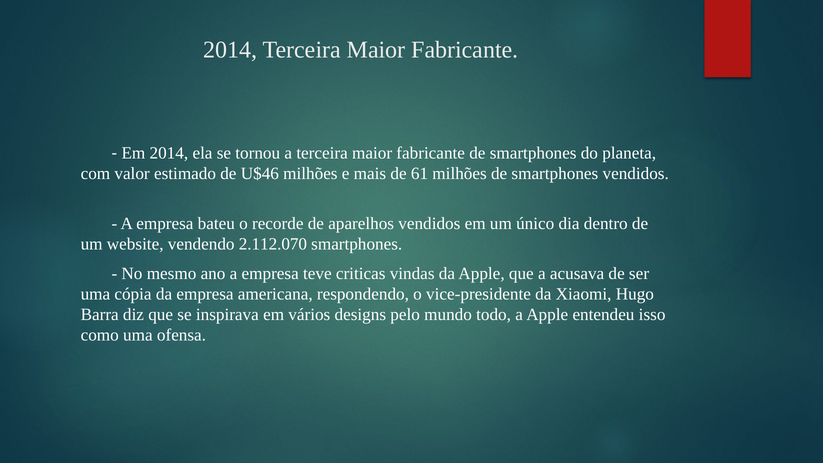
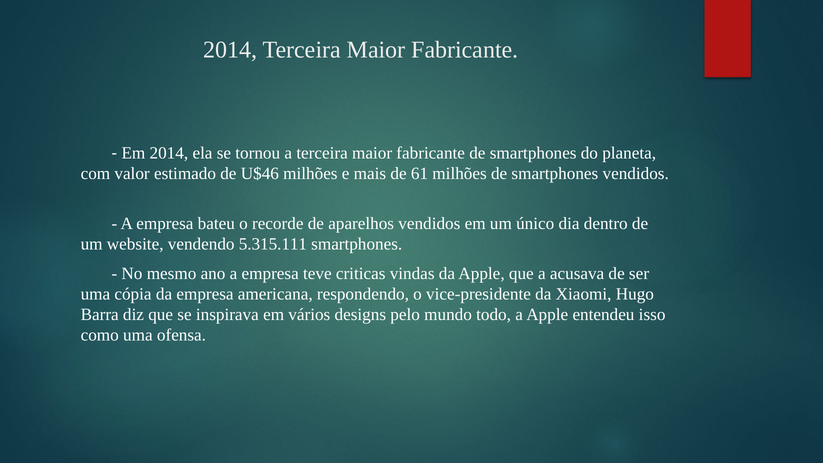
2.112.070: 2.112.070 -> 5.315.111
